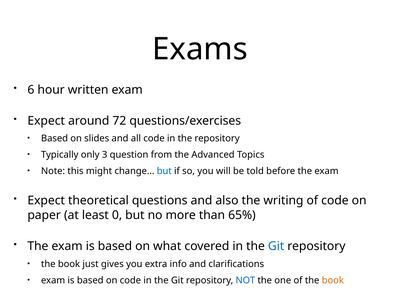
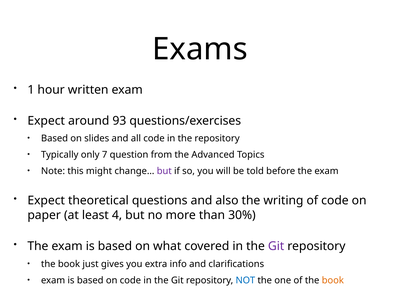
6: 6 -> 1
72: 72 -> 93
3: 3 -> 7
but at (164, 171) colour: blue -> purple
0: 0 -> 4
65%: 65% -> 30%
Git at (276, 246) colour: blue -> purple
